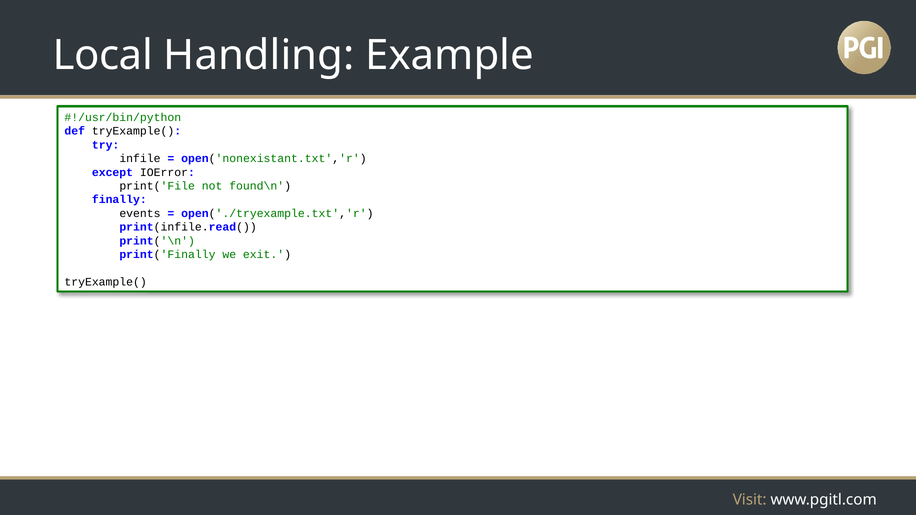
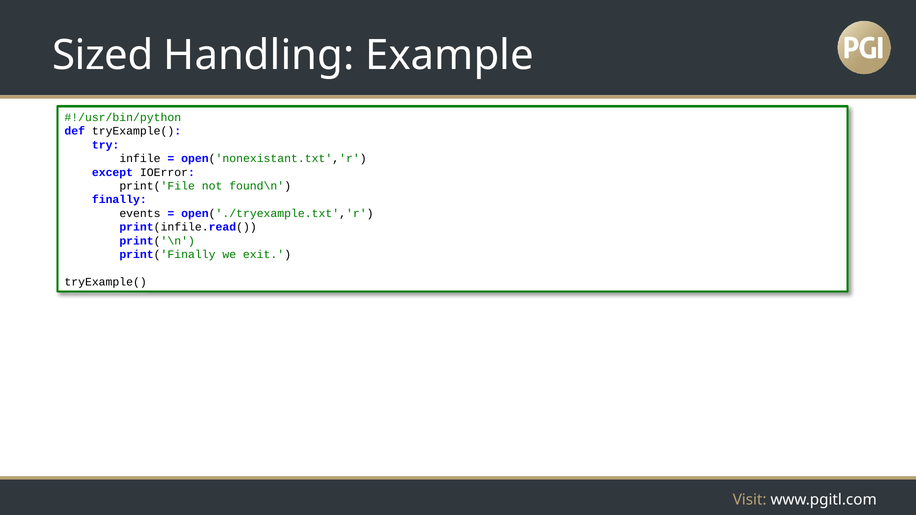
Local: Local -> Sized
